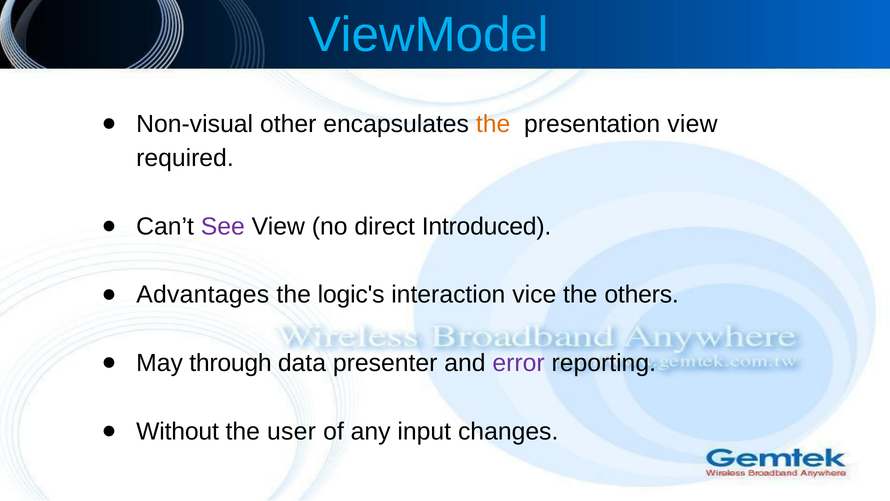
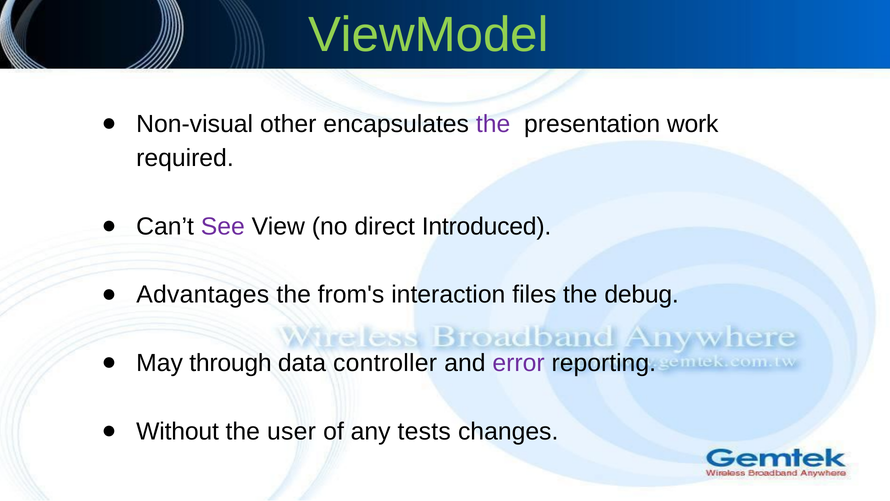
ViewModel colour: light blue -> light green
the at (493, 124) colour: orange -> purple
presentation view: view -> work
logic's: logic's -> from's
vice: vice -> files
others: others -> debug
presenter: presenter -> controller
input: input -> tests
